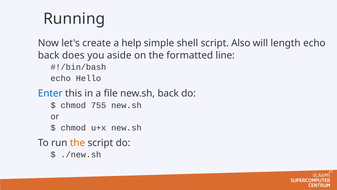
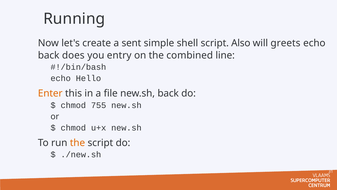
help: help -> sent
length: length -> greets
aside: aside -> entry
formatted: formatted -> combined
Enter colour: blue -> orange
